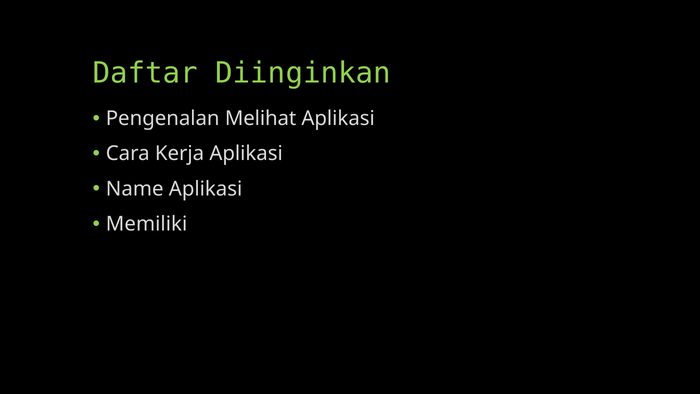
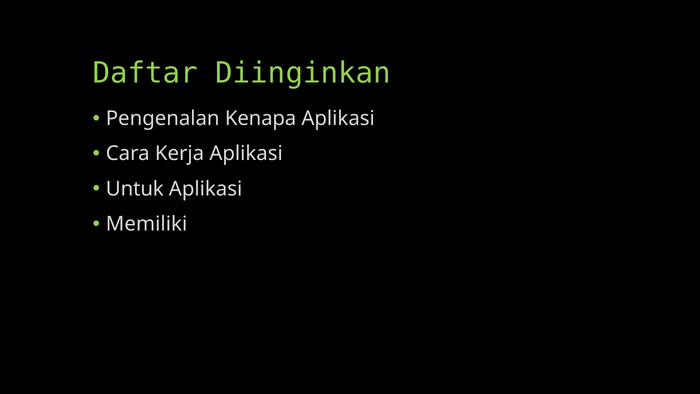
Melihat: Melihat -> Kenapa
Name: Name -> Untuk
